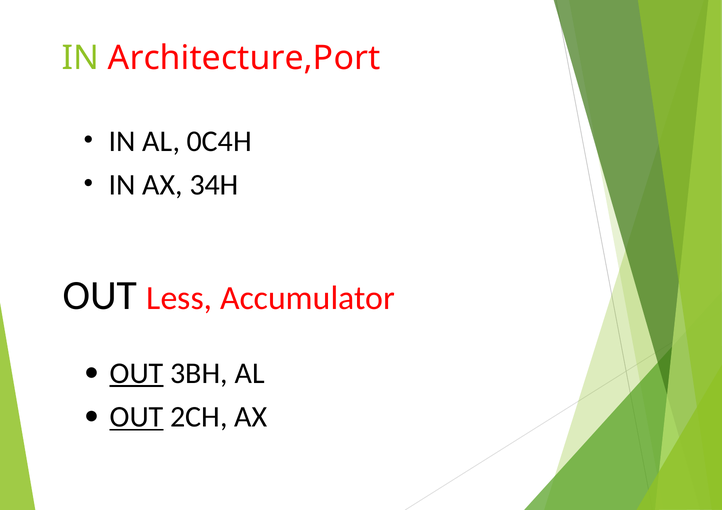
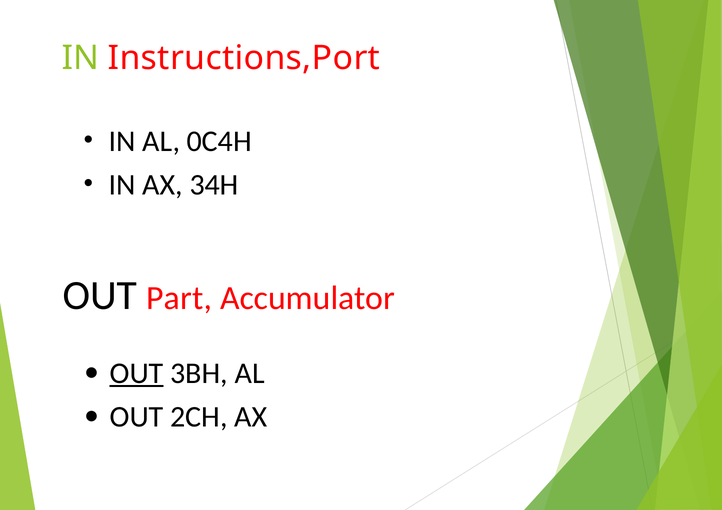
Architecture,Port: Architecture,Port -> Instructions,Port
Less: Less -> Part
OUT at (137, 417) underline: present -> none
